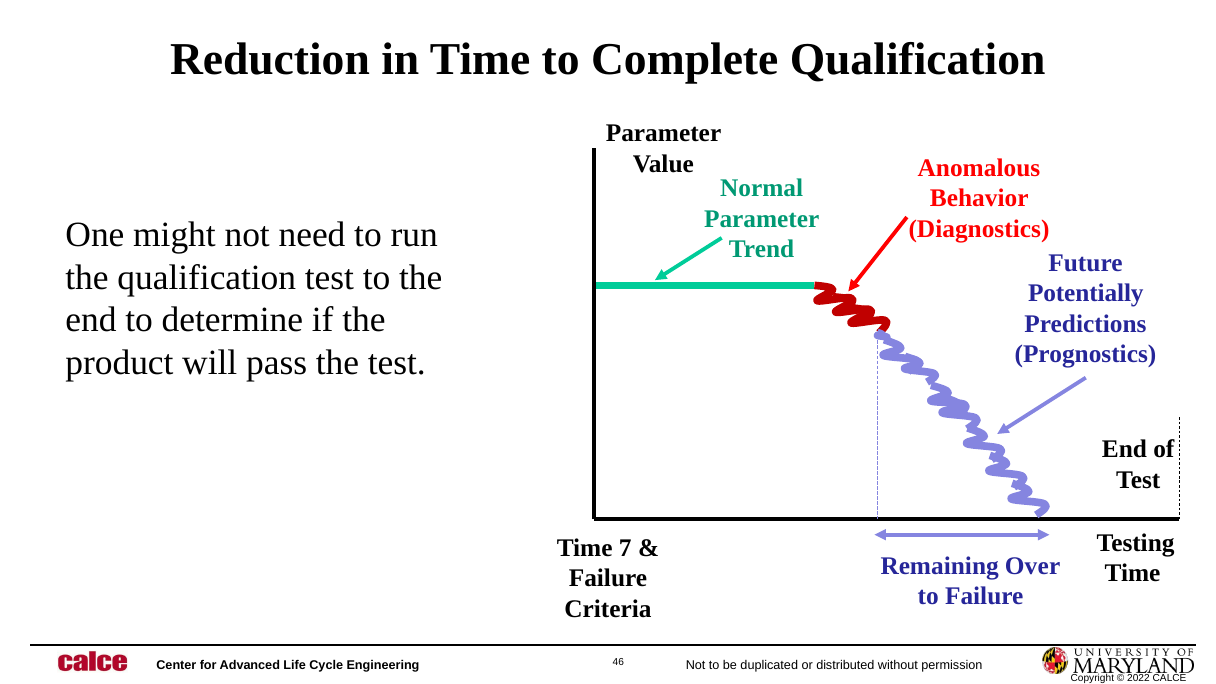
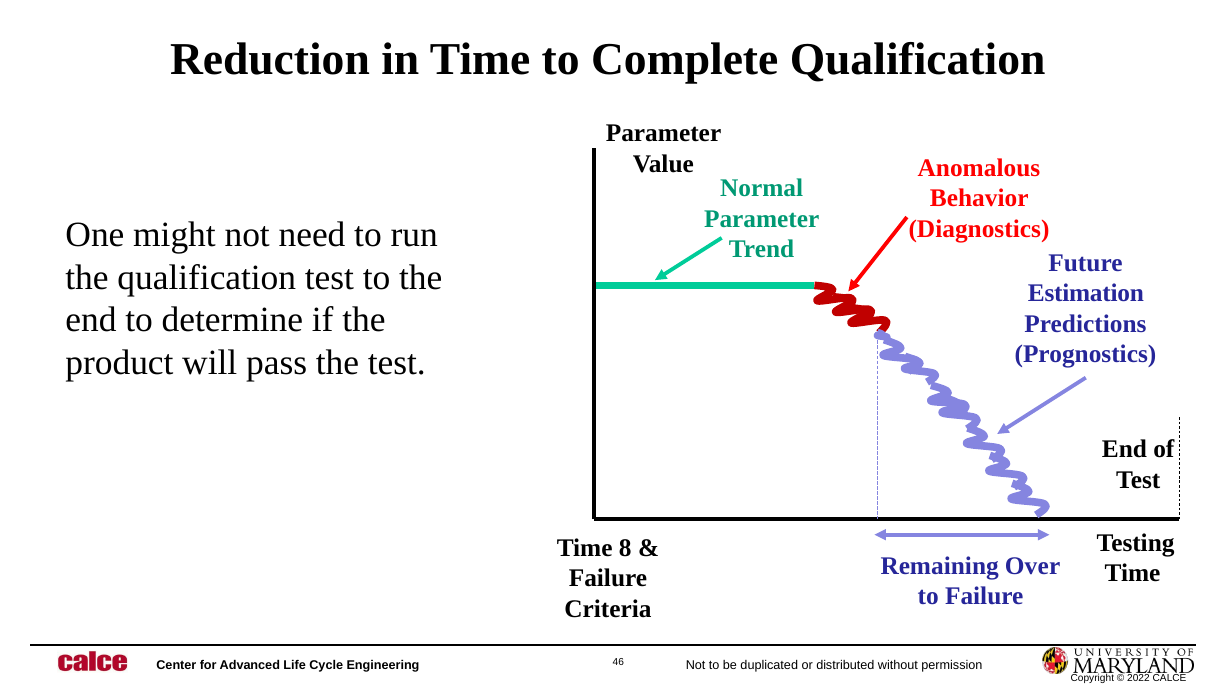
Potentially: Potentially -> Estimation
7: 7 -> 8
